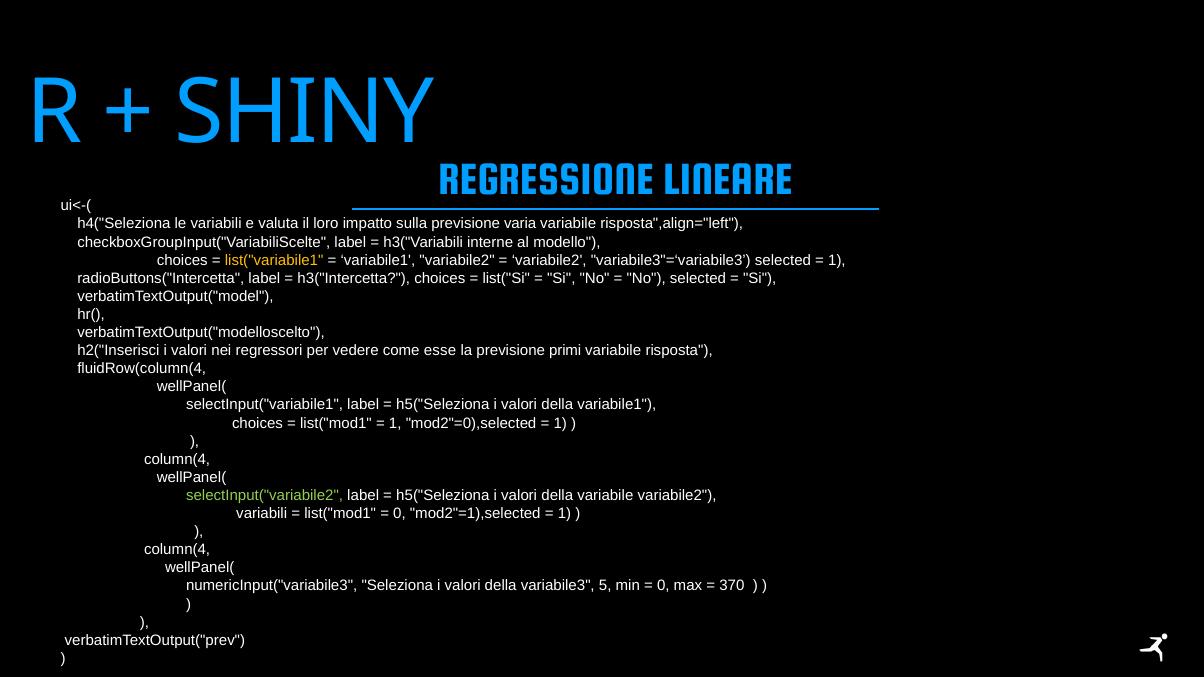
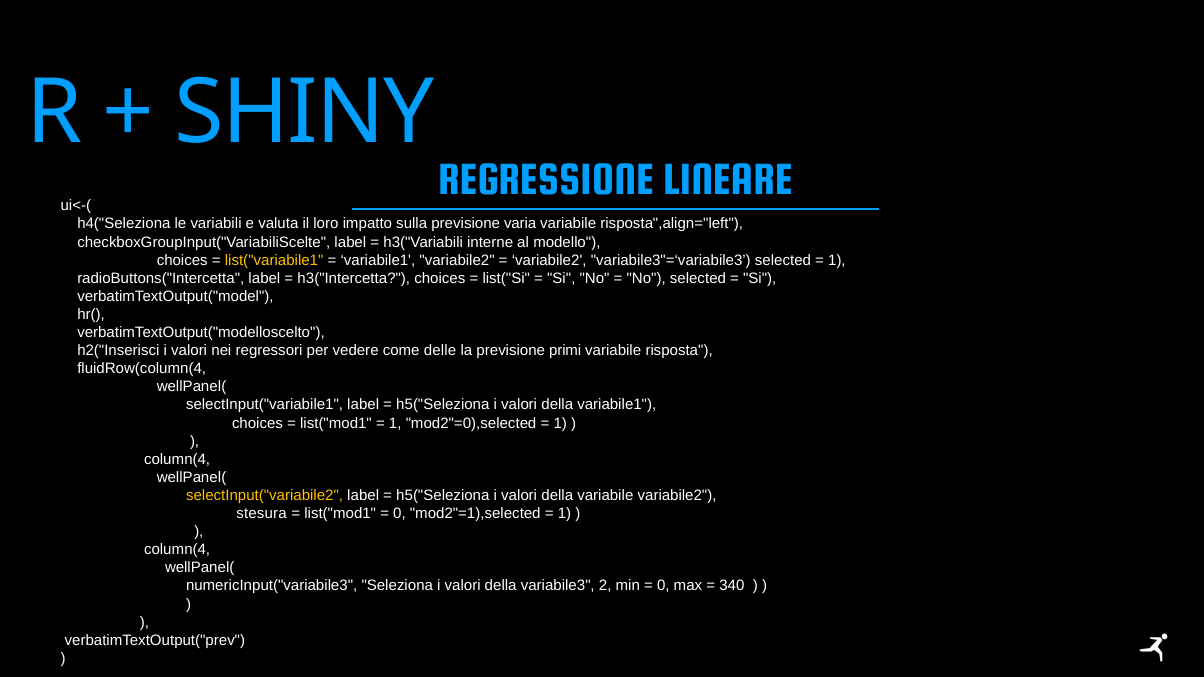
esse: esse -> delle
selectInput("variabile2 colour: light green -> yellow
variabili at (262, 514): variabili -> stesura
5: 5 -> 2
370: 370 -> 340
